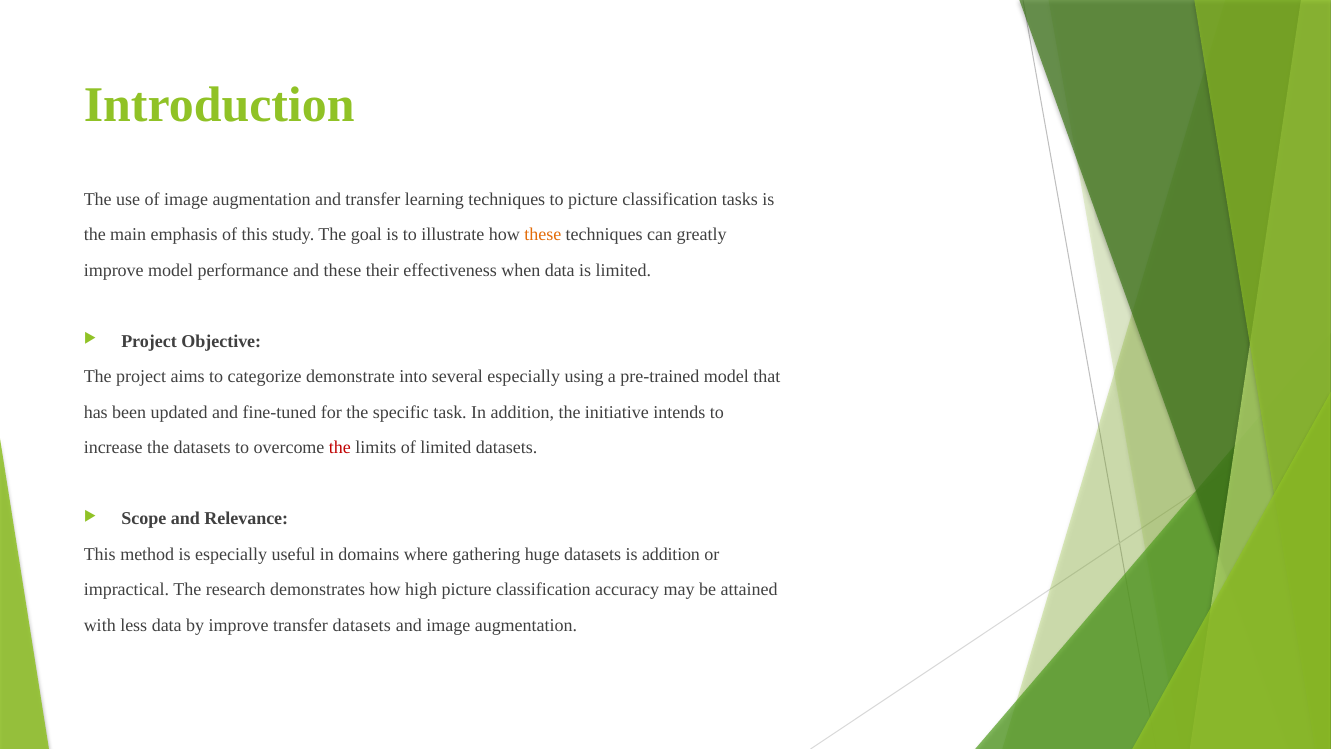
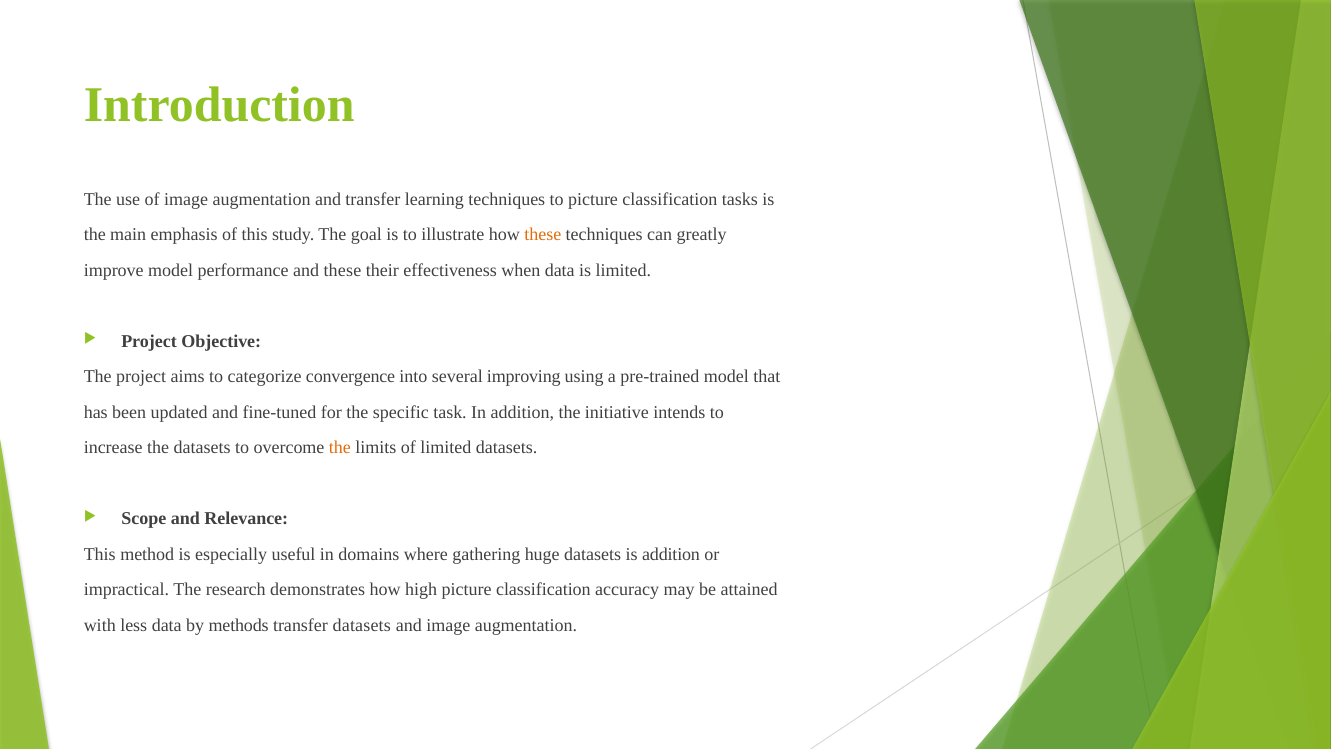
demonstrate: demonstrate -> convergence
several especially: especially -> improving
the at (340, 448) colour: red -> orange
by improve: improve -> methods
